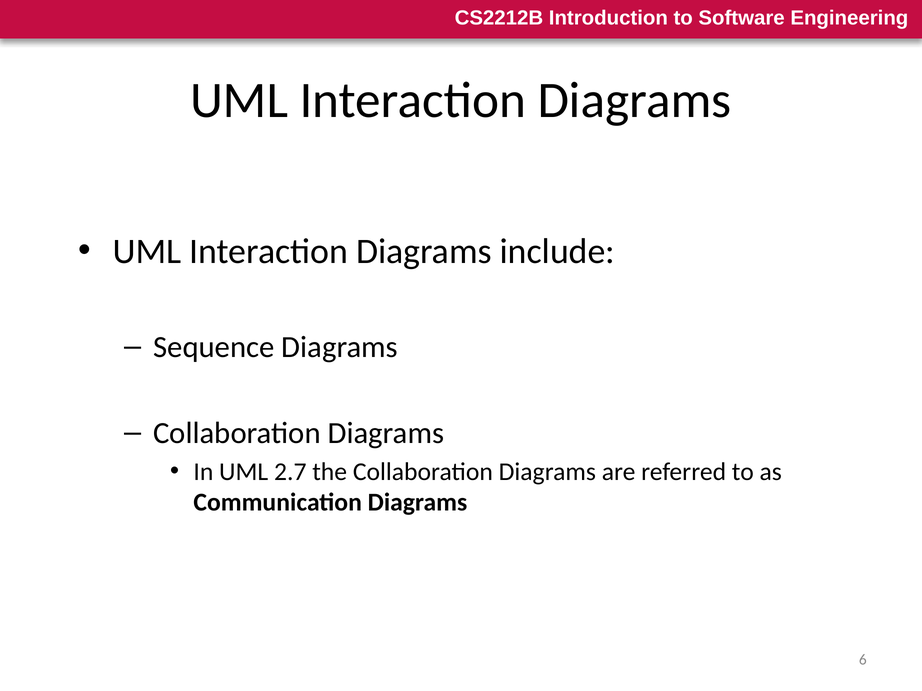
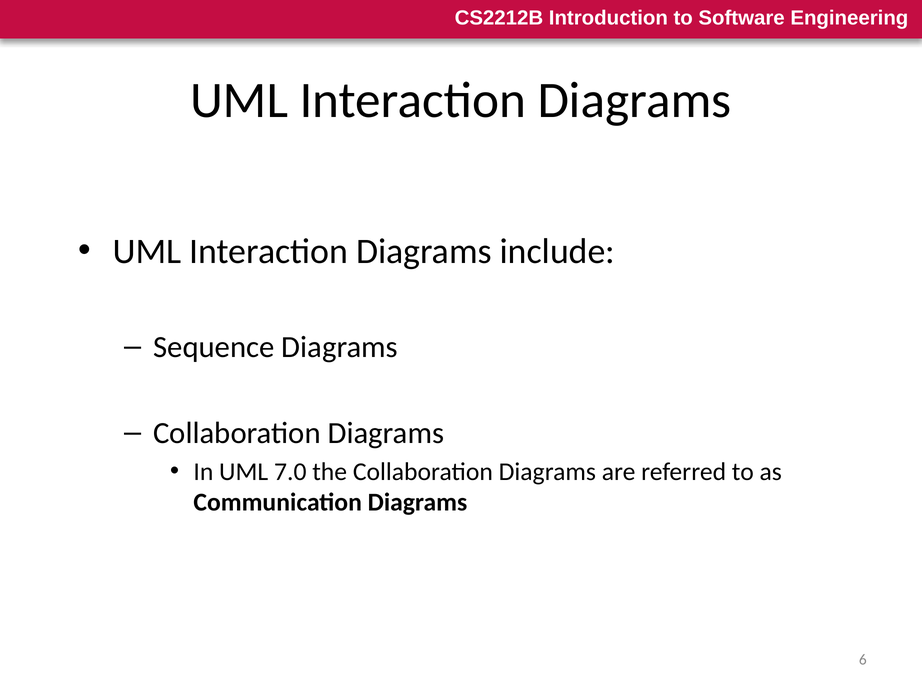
2.7: 2.7 -> 7.0
